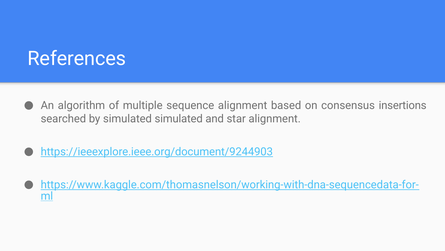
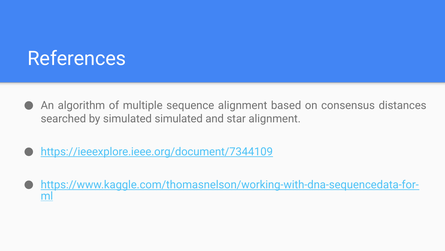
insertions: insertions -> distances
https://ieeexplore.ieee.org/document/9244903: https://ieeexplore.ieee.org/document/9244903 -> https://ieeexplore.ieee.org/document/7344109
